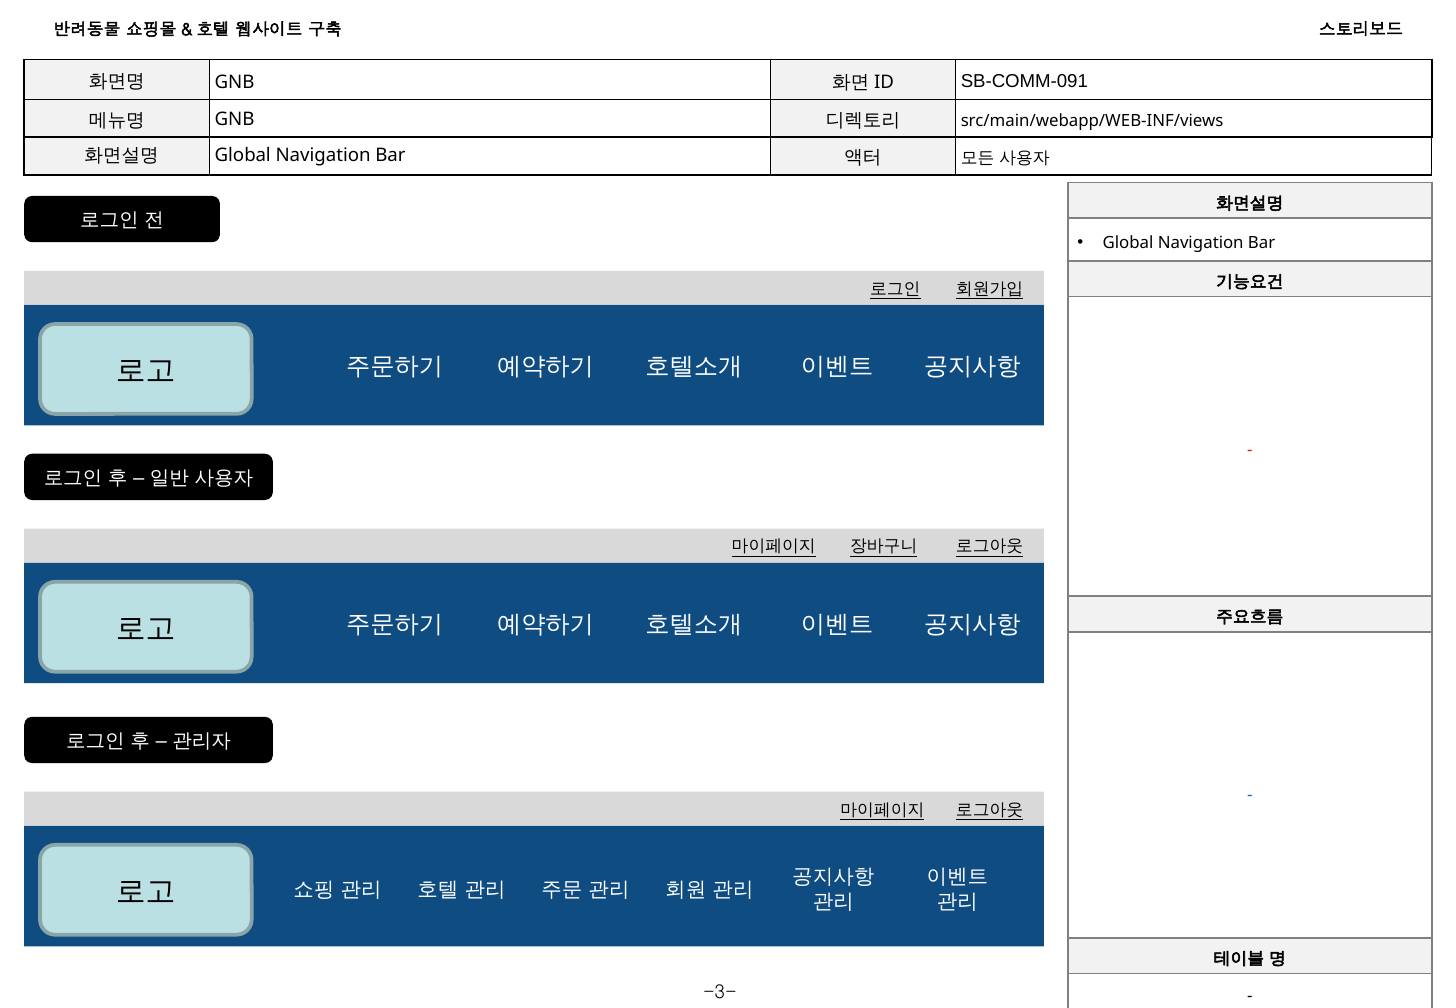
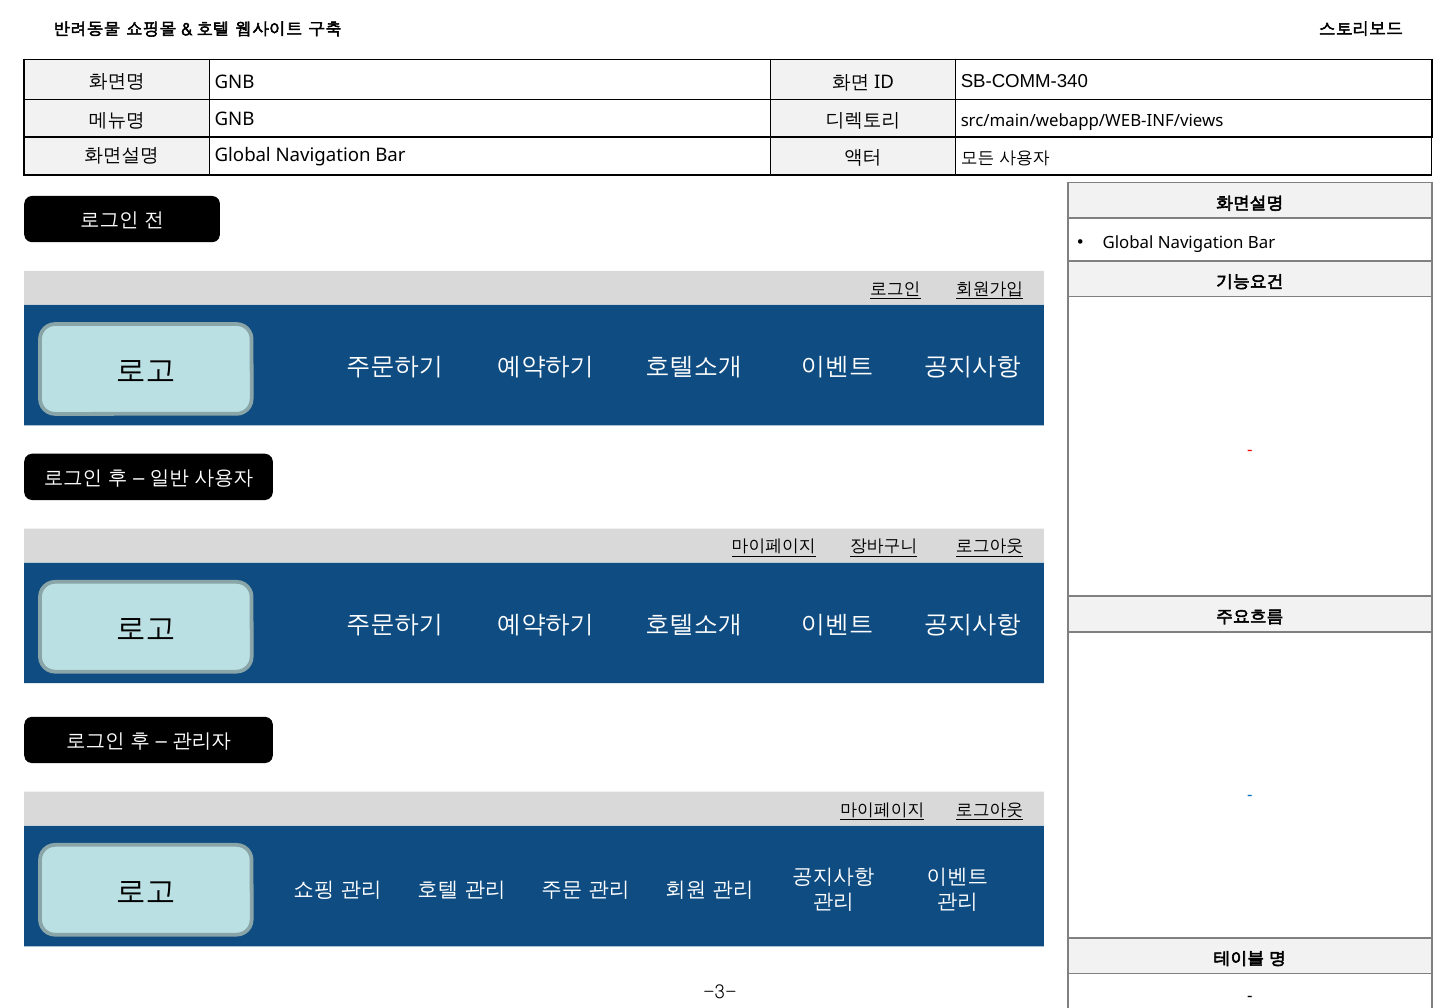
SB-COMM-091: SB-COMM-091 -> SB-COMM-340
